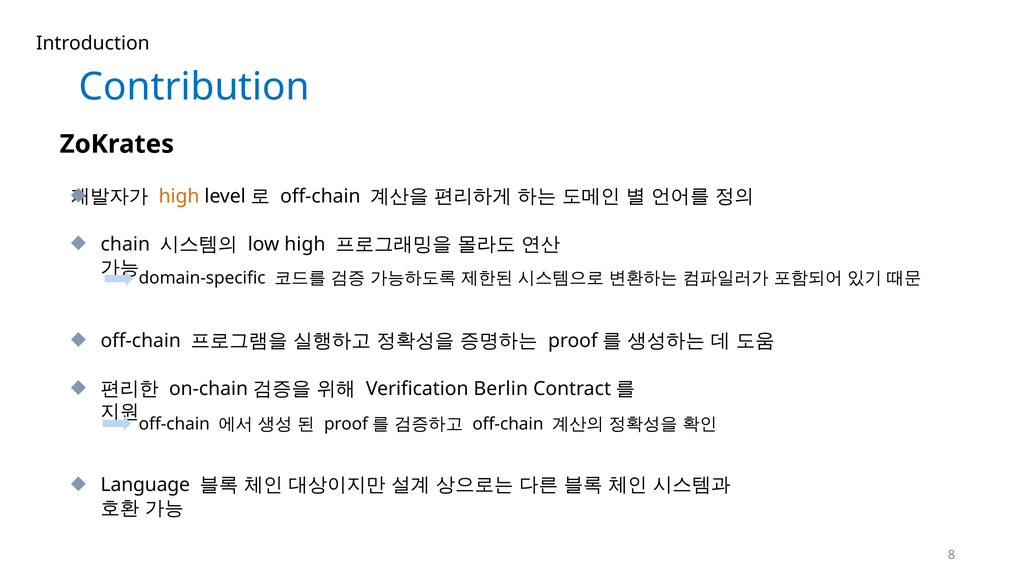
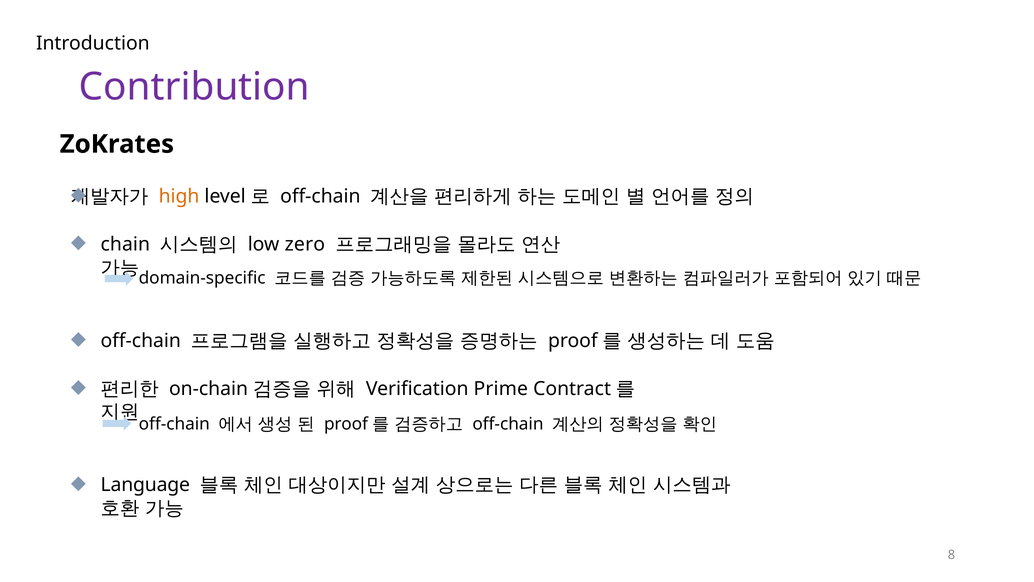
Contribution colour: blue -> purple
low high: high -> zero
Berlin: Berlin -> Prime
